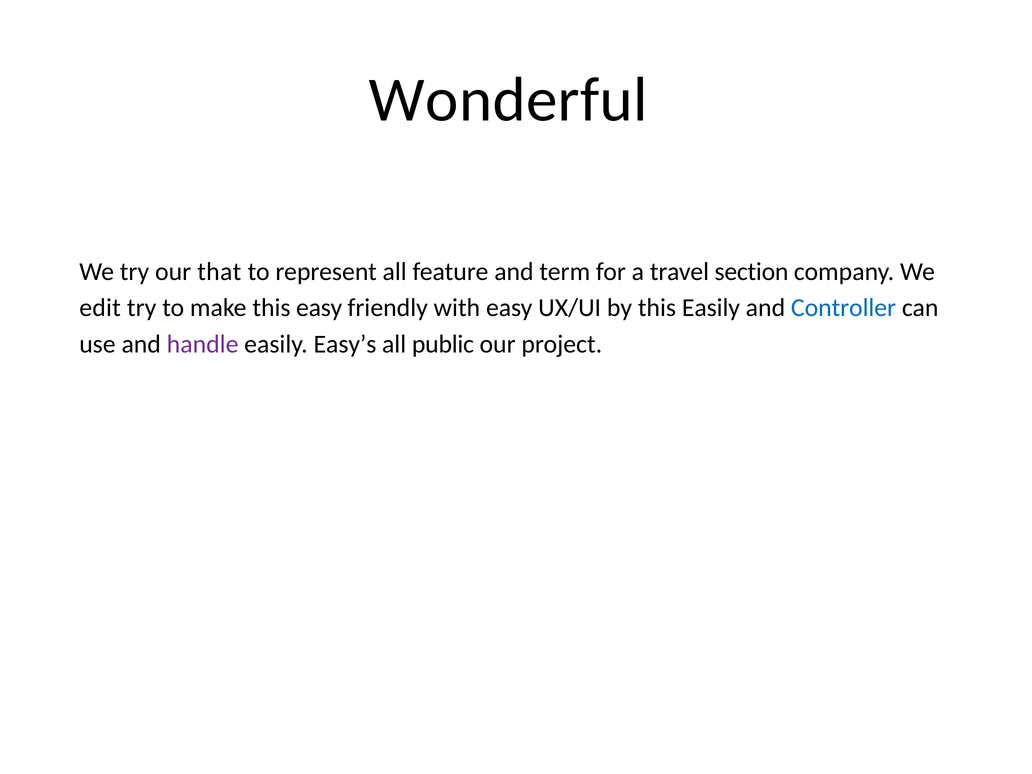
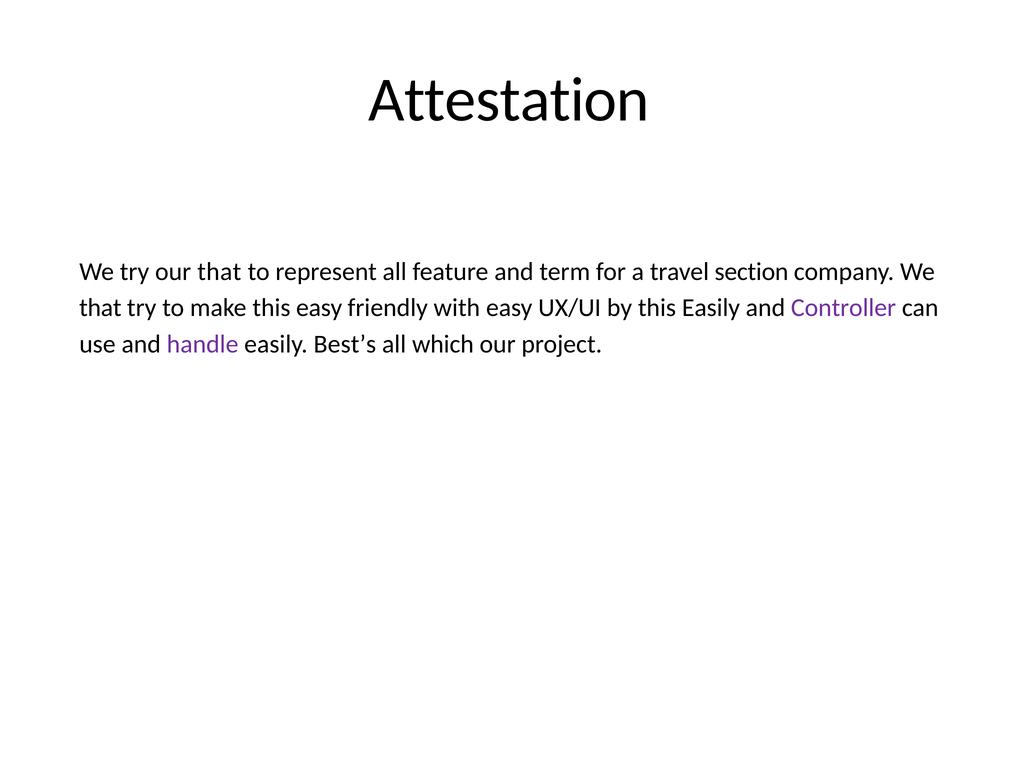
Wonderful: Wonderful -> Attestation
edit at (100, 308): edit -> that
Controller colour: blue -> purple
Easy’s: Easy’s -> Best’s
public: public -> which
